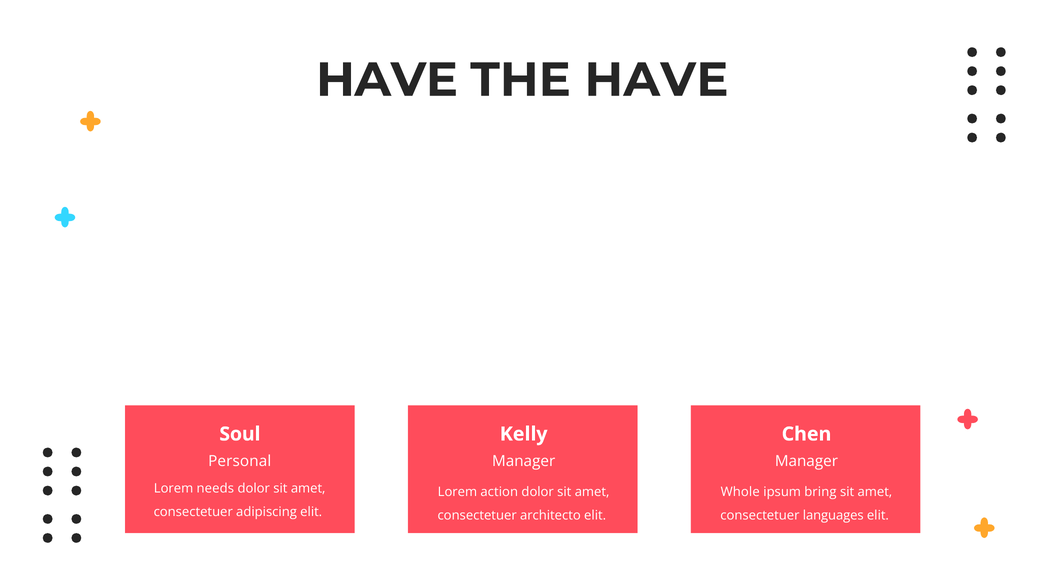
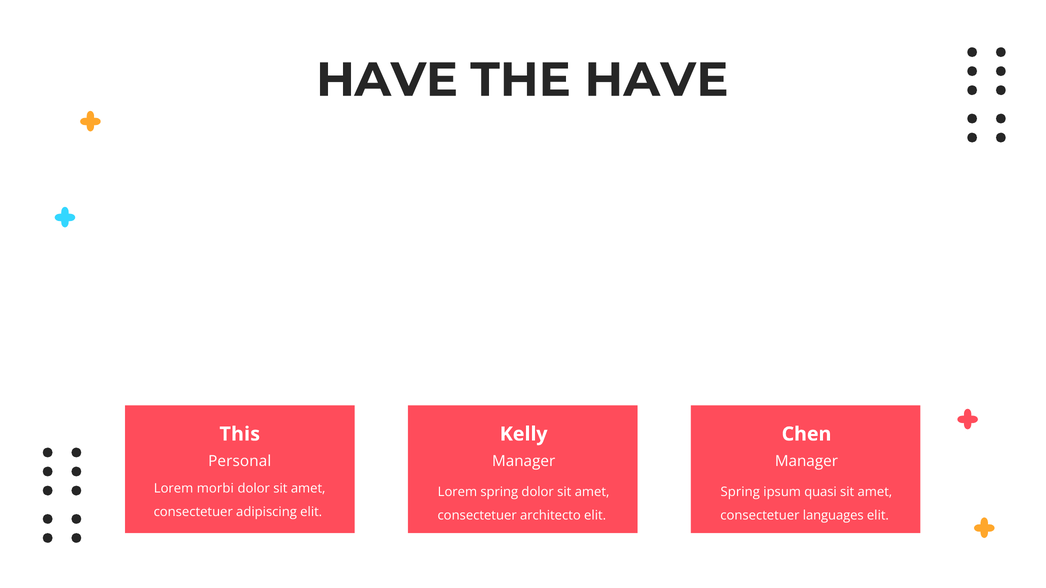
Soul: Soul -> This
needs: needs -> morbi
Lorem action: action -> spring
Whole at (740, 492): Whole -> Spring
bring: bring -> quasi
